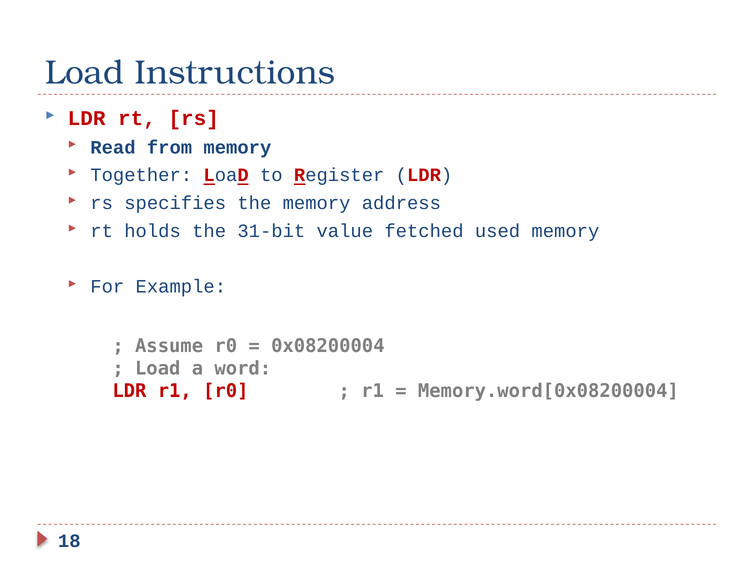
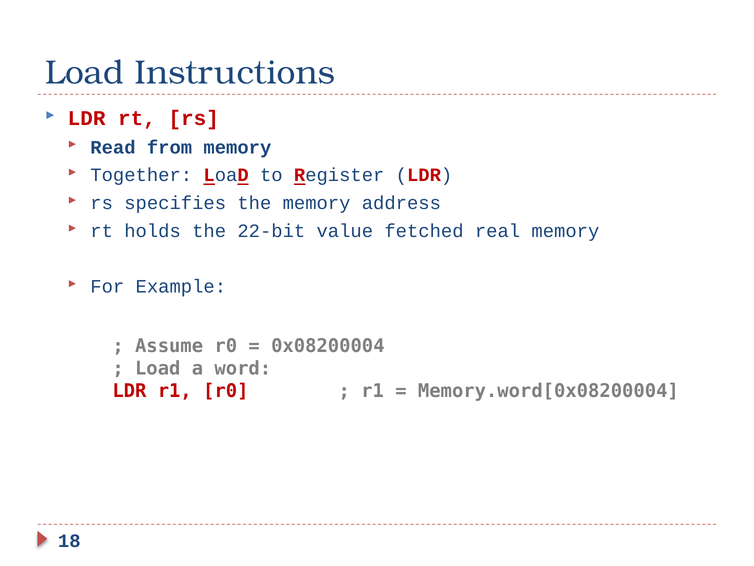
31-bit: 31-bit -> 22-bit
used: used -> real
